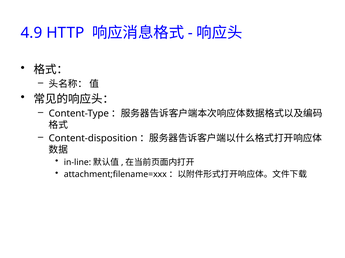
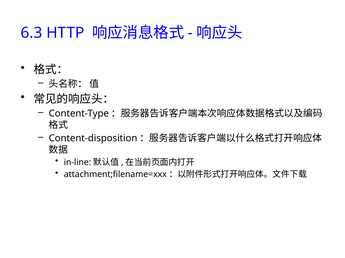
4.9: 4.9 -> 6.3
